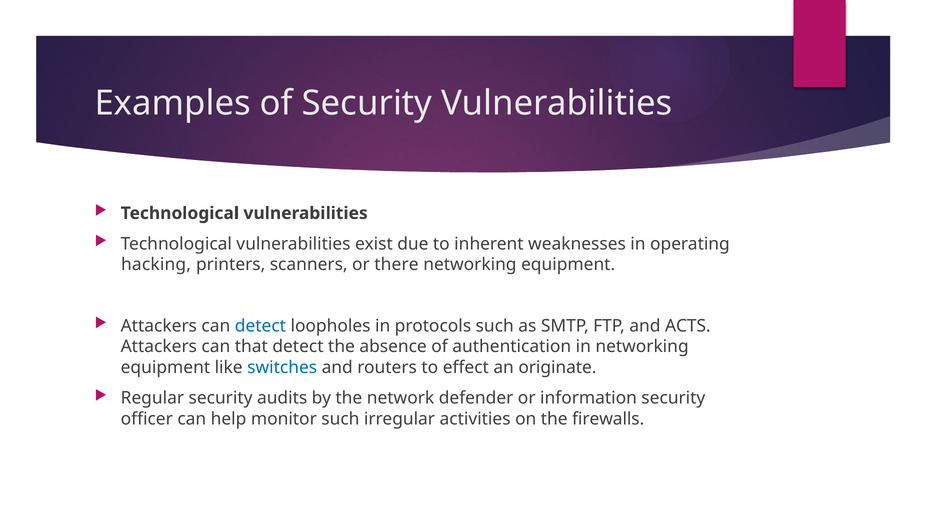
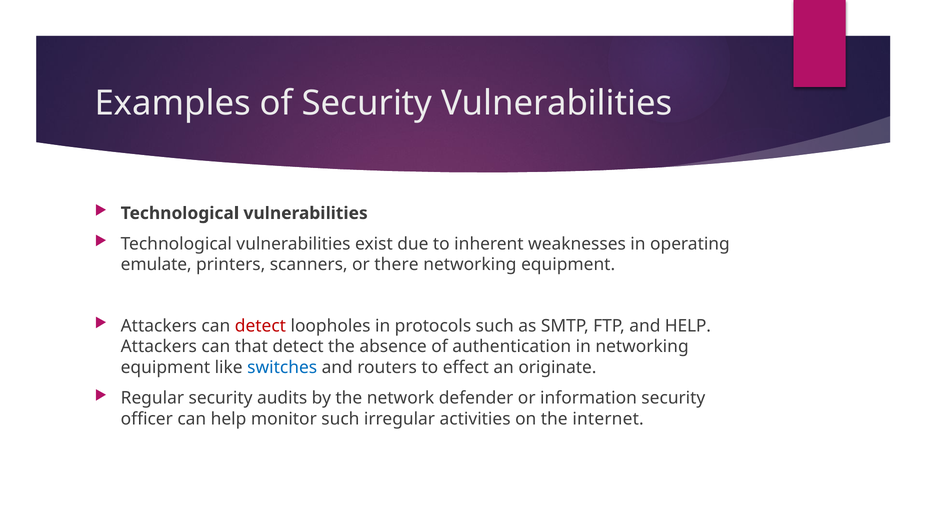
hacking: hacking -> emulate
detect at (260, 325) colour: blue -> red
and ACTS: ACTS -> HELP
firewalls: firewalls -> internet
